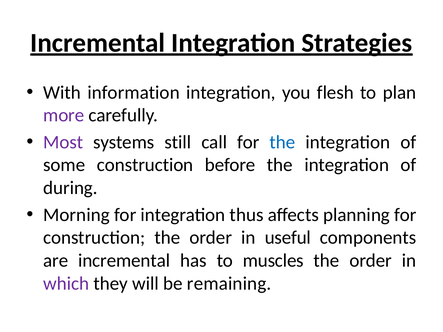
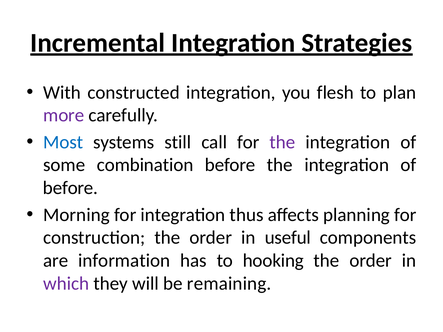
information: information -> constructed
Most colour: purple -> blue
the at (282, 142) colour: blue -> purple
some construction: construction -> combination
during at (70, 188): during -> before
are incremental: incremental -> information
muscles: muscles -> hooking
